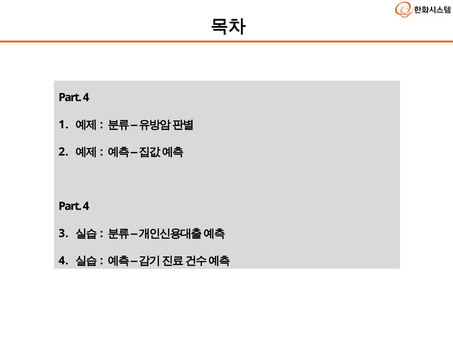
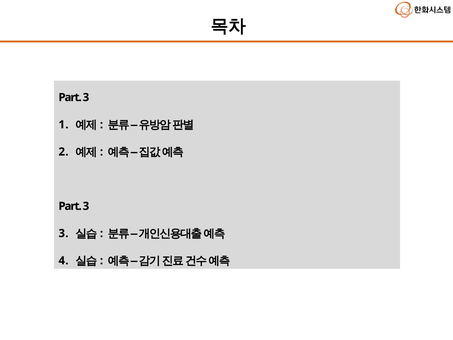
4 at (86, 97): 4 -> 3
4 at (86, 206): 4 -> 3
